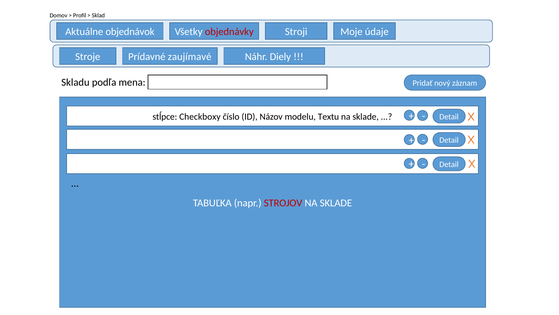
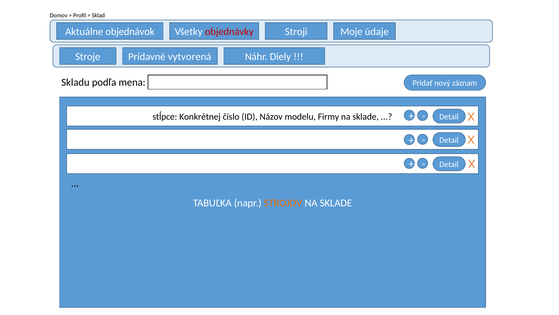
zaujímavé: zaujímavé -> vytvorená
Checkboxy: Checkboxy -> Konkrétnej
Textu: Textu -> Firmy
STROJOV colour: red -> orange
